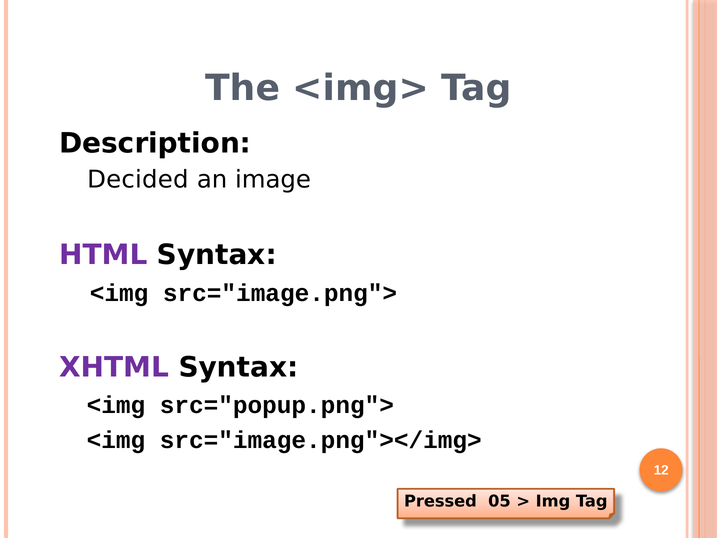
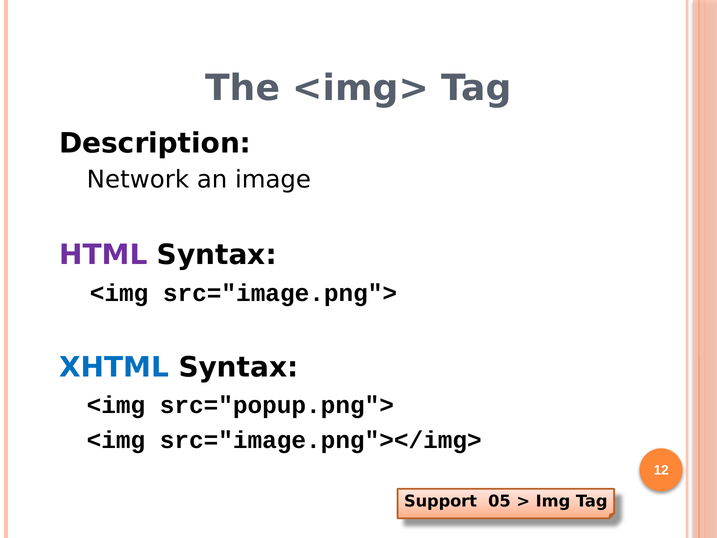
Decided: Decided -> Network
XHTML colour: purple -> blue
Pressed: Pressed -> Support
